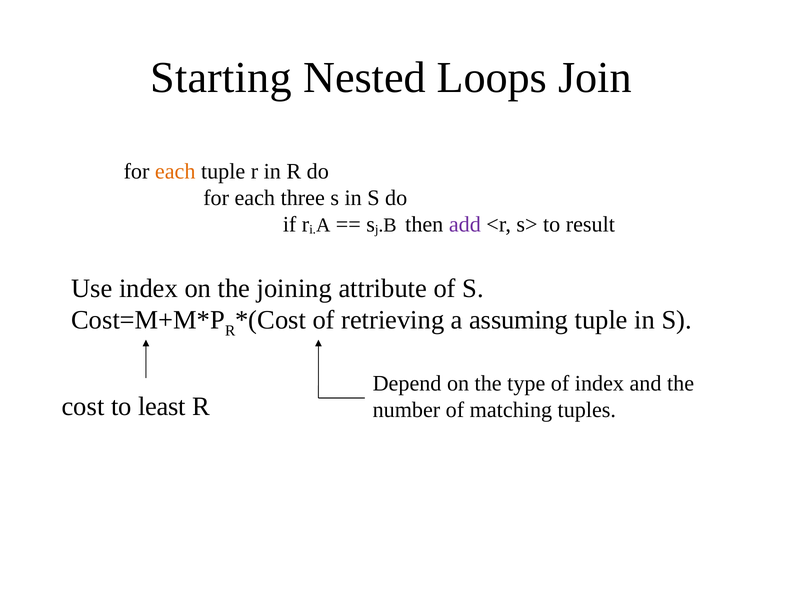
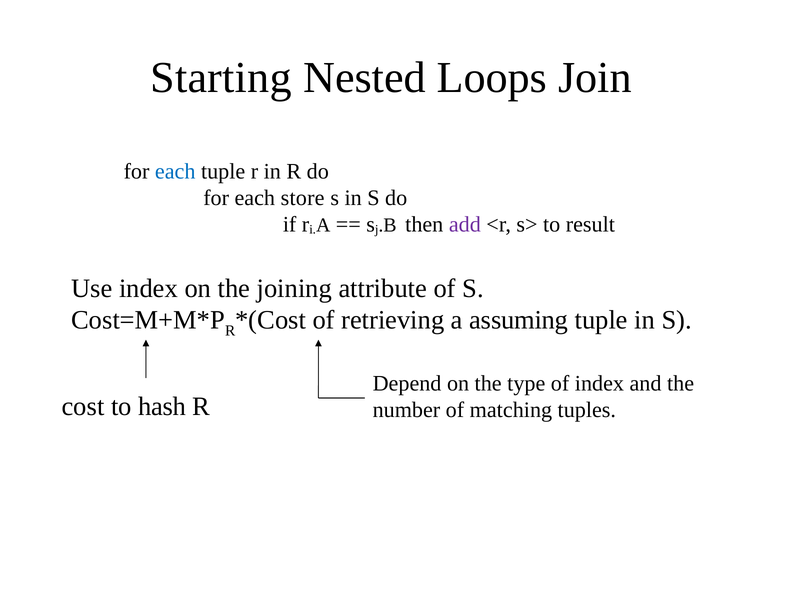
each at (175, 171) colour: orange -> blue
three: three -> store
least: least -> hash
